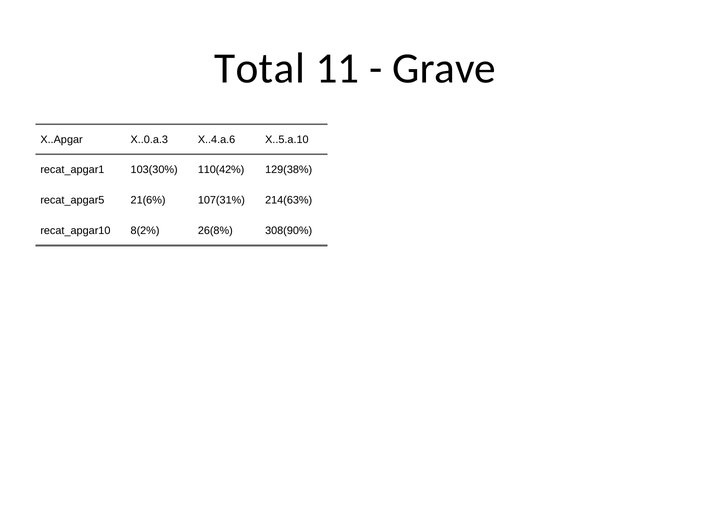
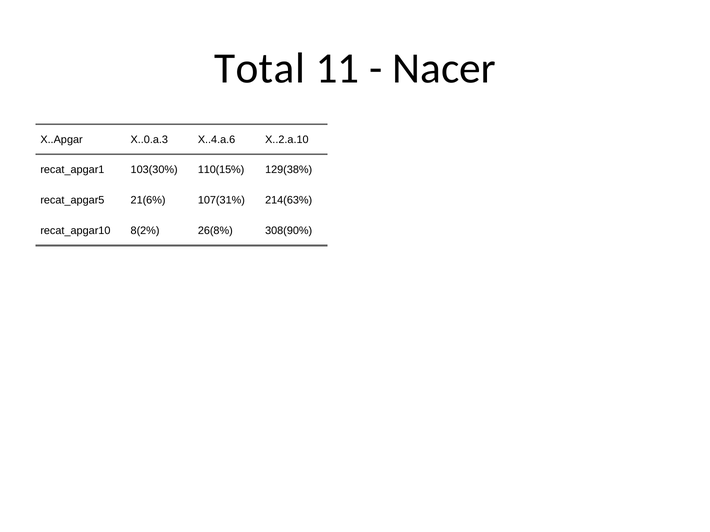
Grave: Grave -> Nacer
X..5.a.10: X..5.a.10 -> X..2.a.10
110(42%: 110(42% -> 110(15%
